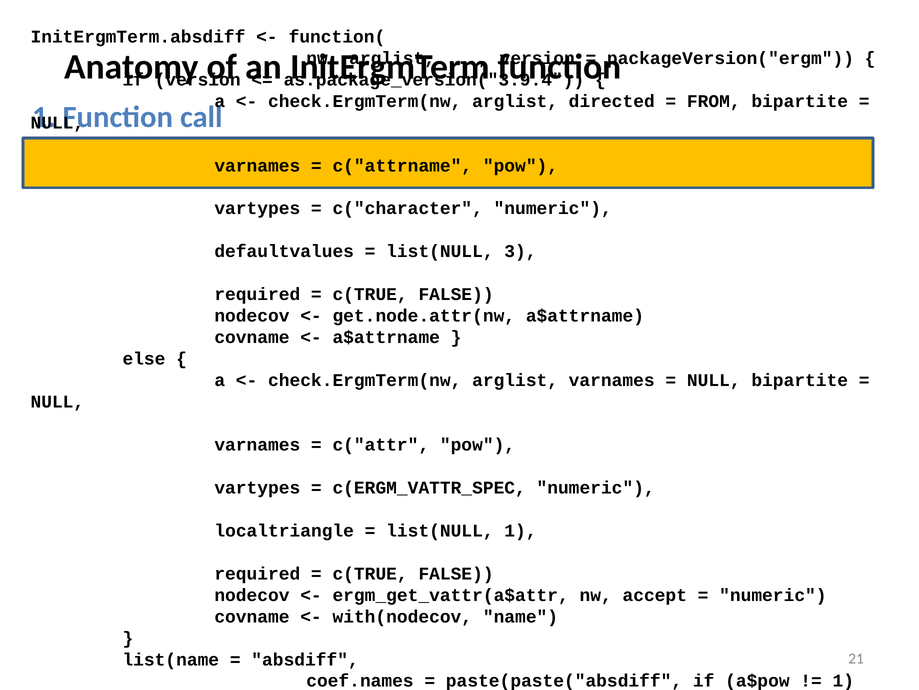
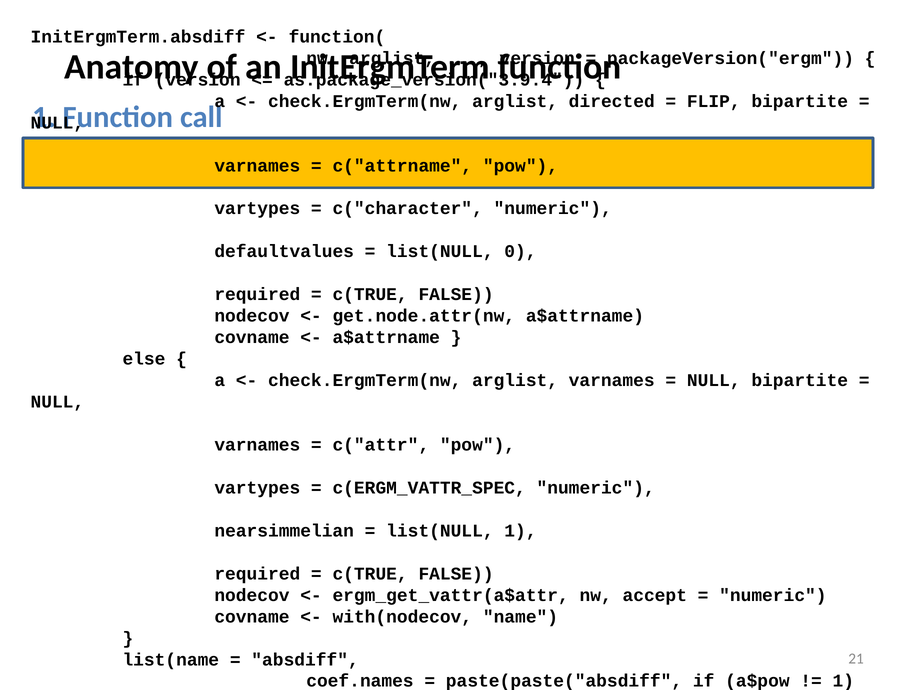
FROM: FROM -> FLIP
3: 3 -> 0
localtriangle: localtriangle -> nearsimmelian
